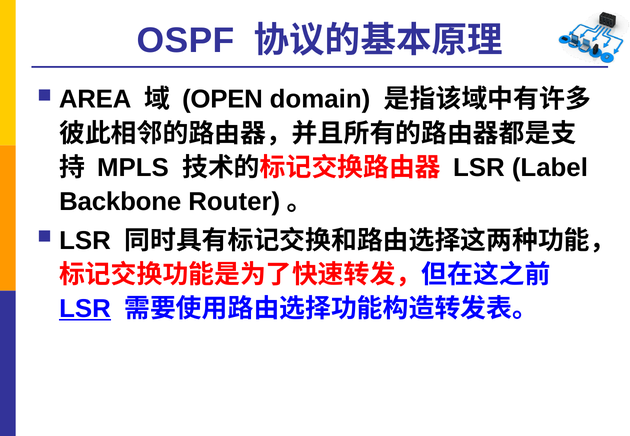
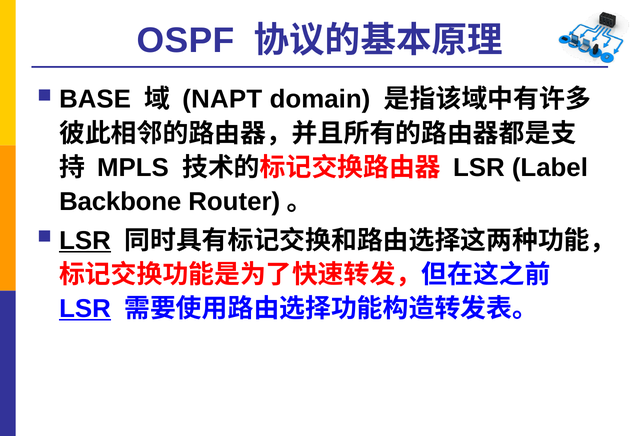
AREA: AREA -> BASE
OPEN: OPEN -> NAPT
LSR at (85, 241) underline: none -> present
